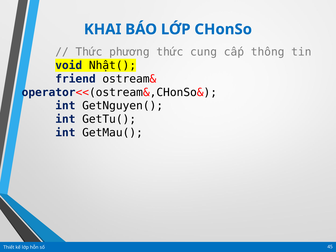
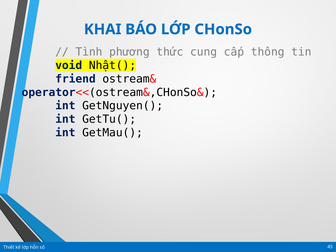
Thức at (89, 52): Thức -> Tình
